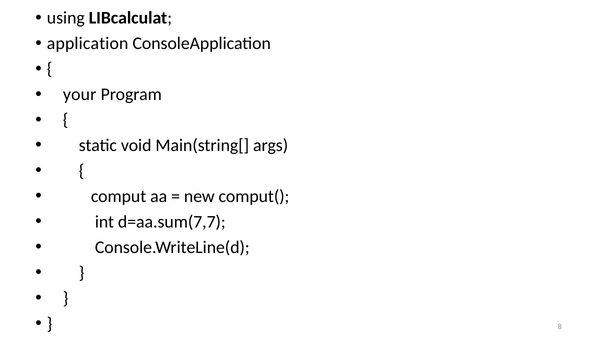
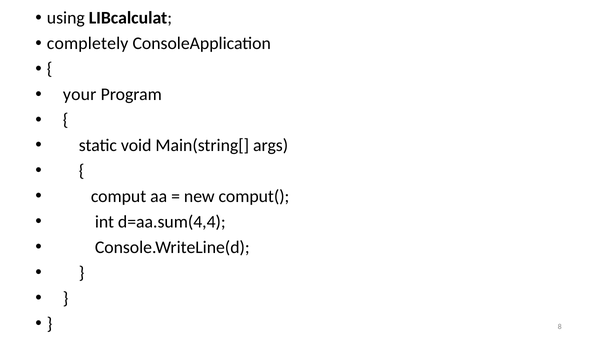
application: application -> completely
d=aa.sum(7,7: d=aa.sum(7,7 -> d=aa.sum(4,4
